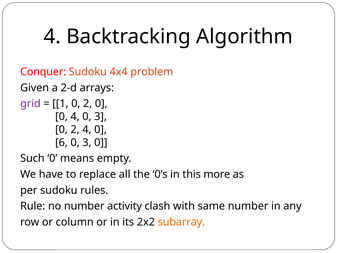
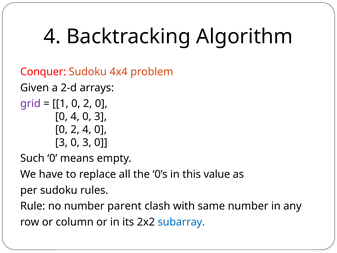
6 at (61, 142): 6 -> 3
more: more -> value
activity: activity -> parent
subarray colour: orange -> blue
